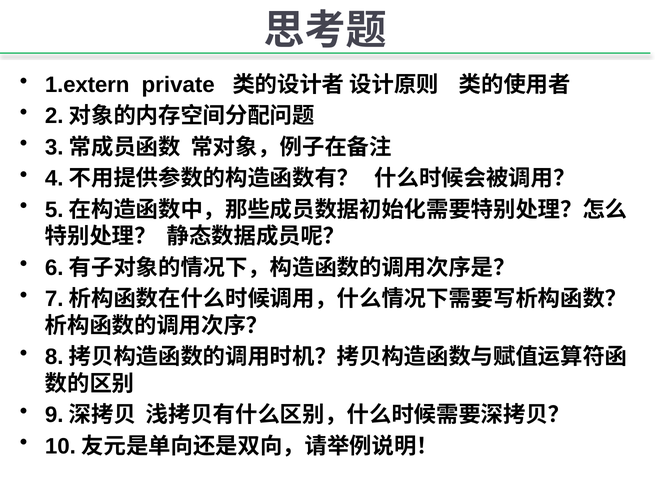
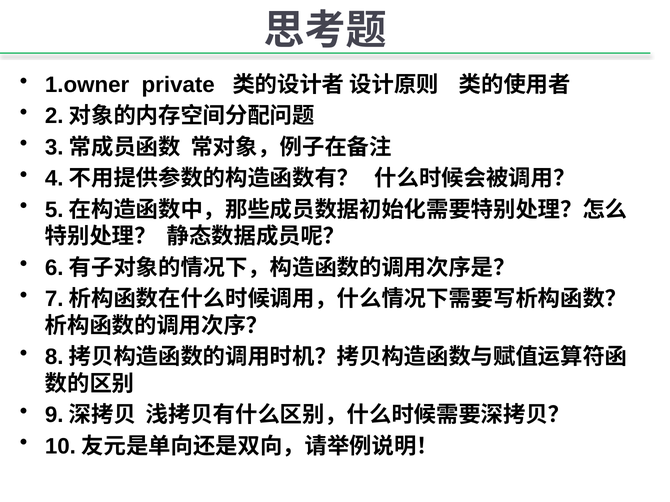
1.extern: 1.extern -> 1.owner
